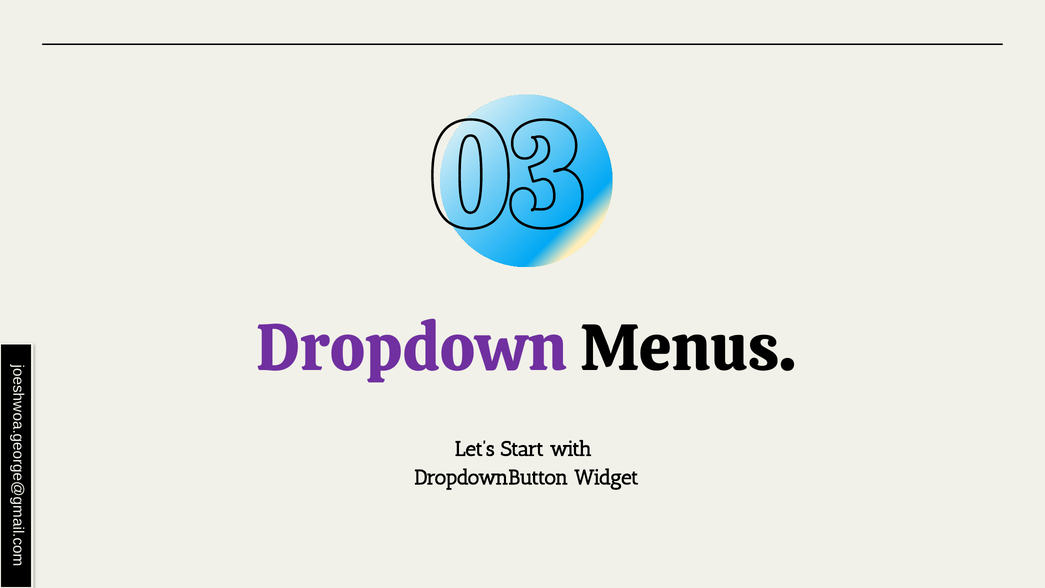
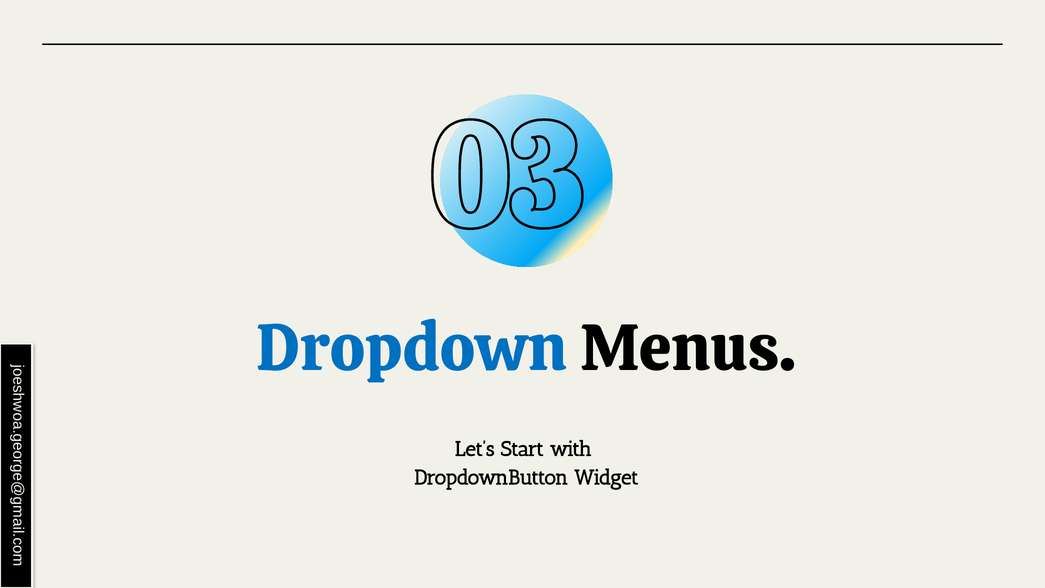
Dropdown colour: purple -> blue
